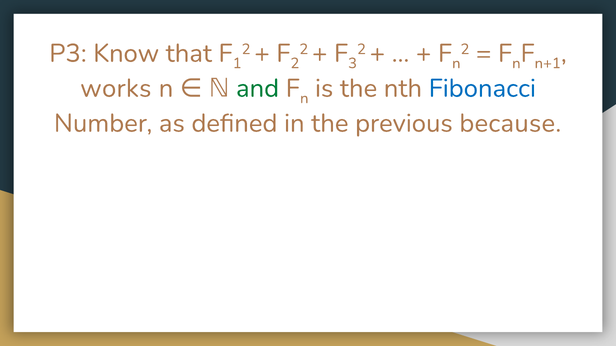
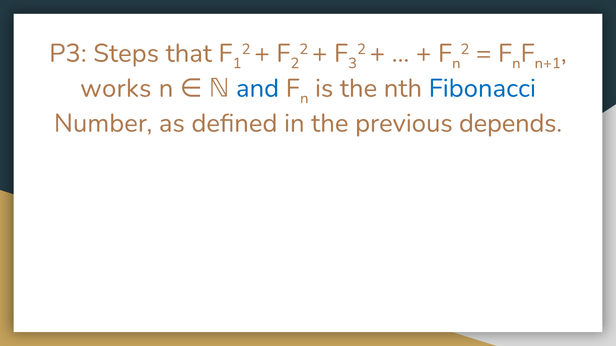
Know: Know -> Steps
and colour: green -> blue
because: because -> depends
